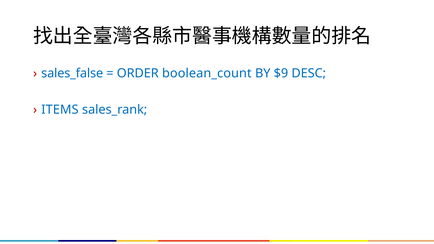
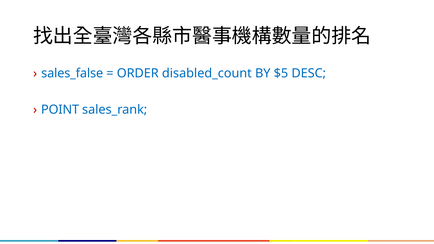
boolean_count: boolean_count -> disabled_count
$9: $9 -> $5
ITEMS: ITEMS -> POINT
